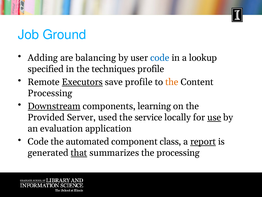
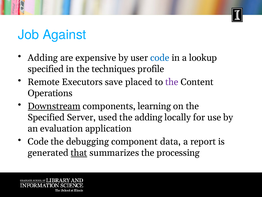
Ground: Ground -> Against
balancing: balancing -> expensive
Executors underline: present -> none
save profile: profile -> placed
the at (172, 82) colour: orange -> purple
Processing at (50, 93): Processing -> Operations
Provided at (46, 117): Provided -> Specified
the service: service -> adding
use underline: present -> none
automated: automated -> debugging
class: class -> data
report underline: present -> none
